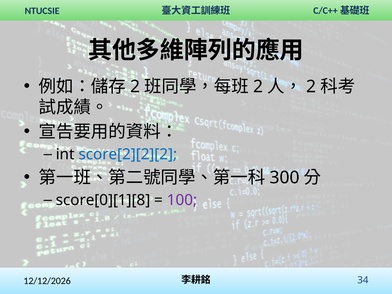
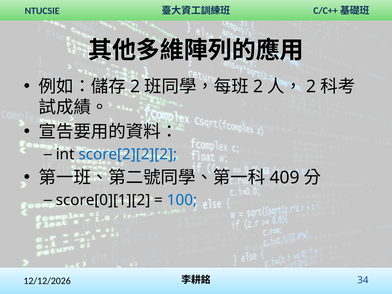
300: 300 -> 409
score[0][1][8: score[0][1][8 -> score[0][1][2
100 colour: purple -> blue
